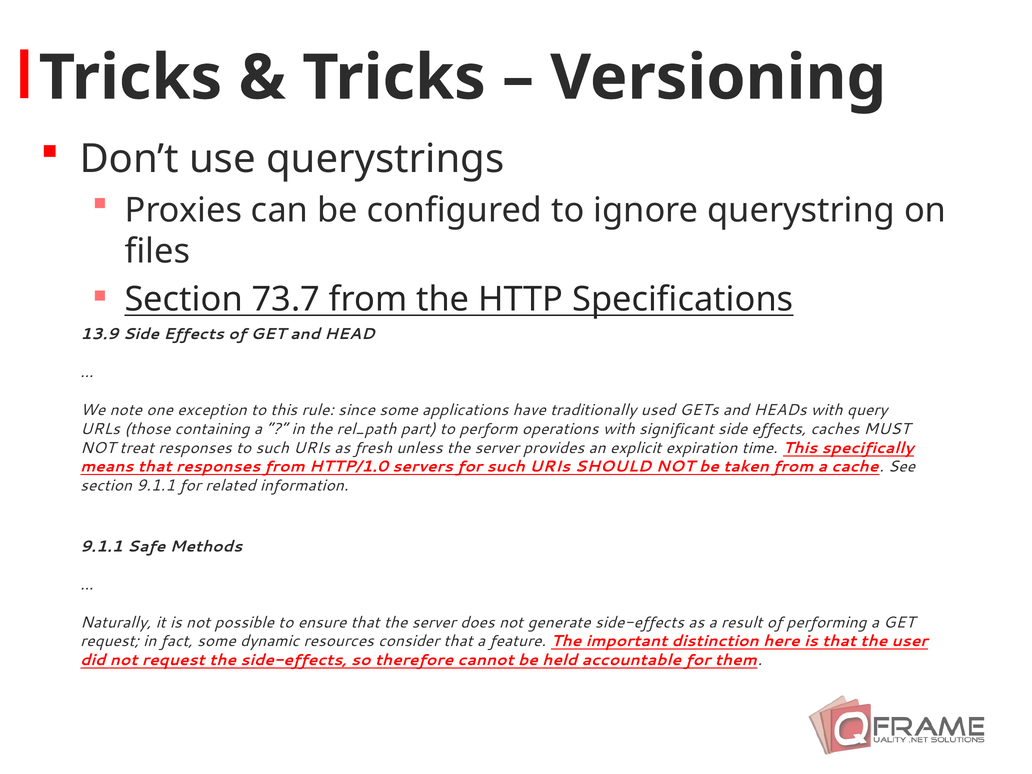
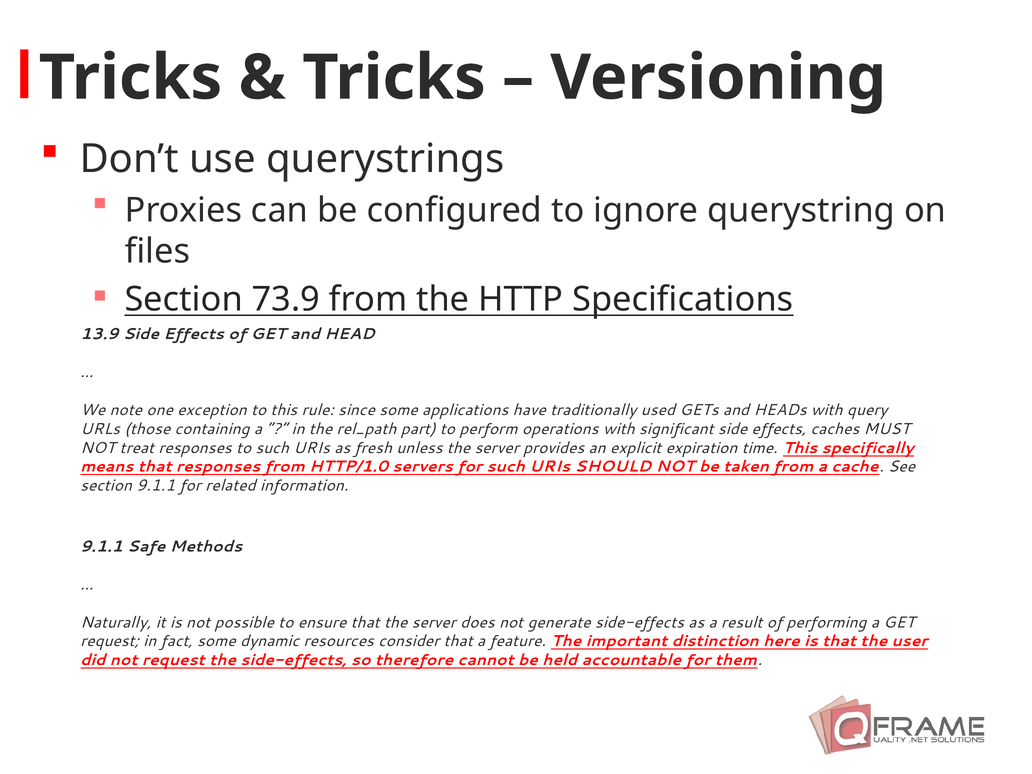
73.7: 73.7 -> 73.9
